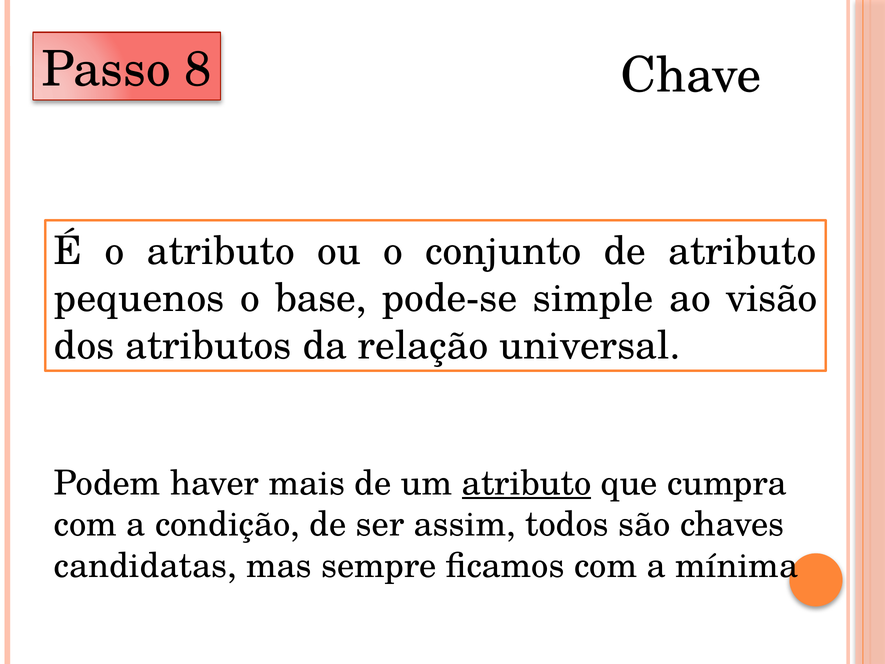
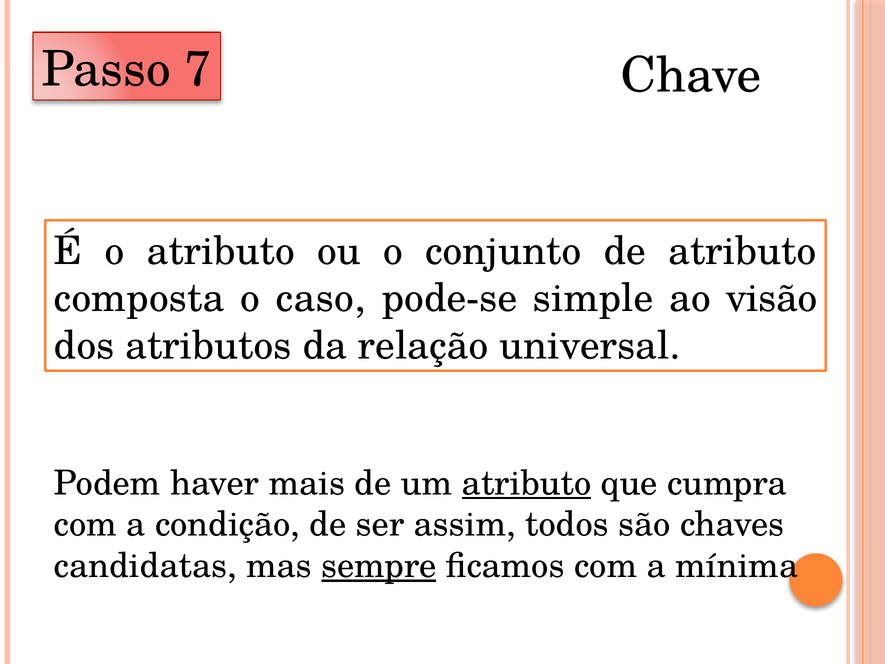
8: 8 -> 7
pequenos: pequenos -> composta
base: base -> caso
sempre underline: none -> present
